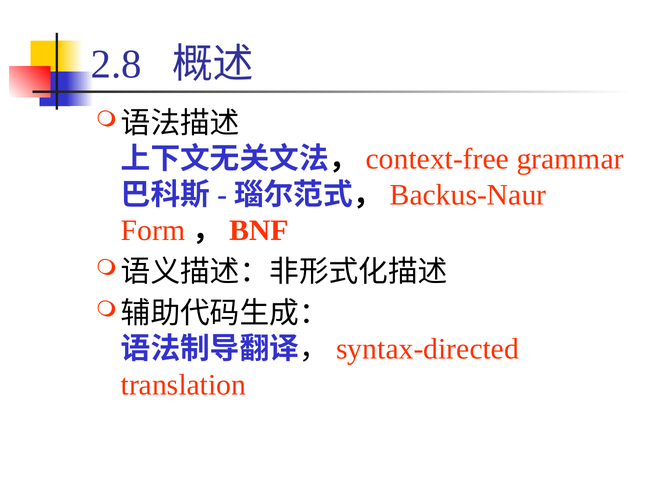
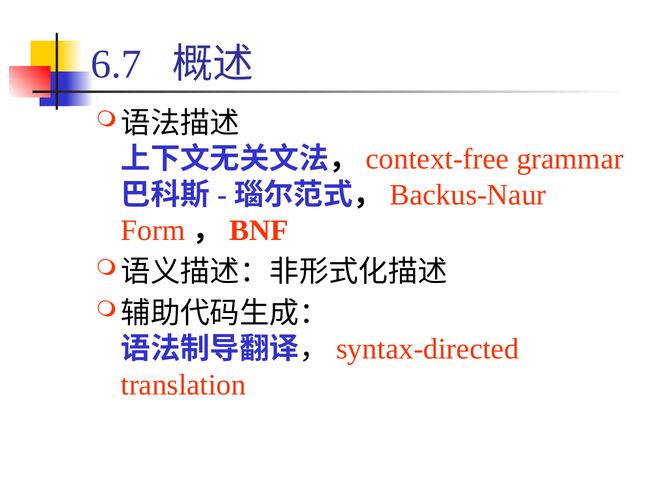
2.8: 2.8 -> 6.7
